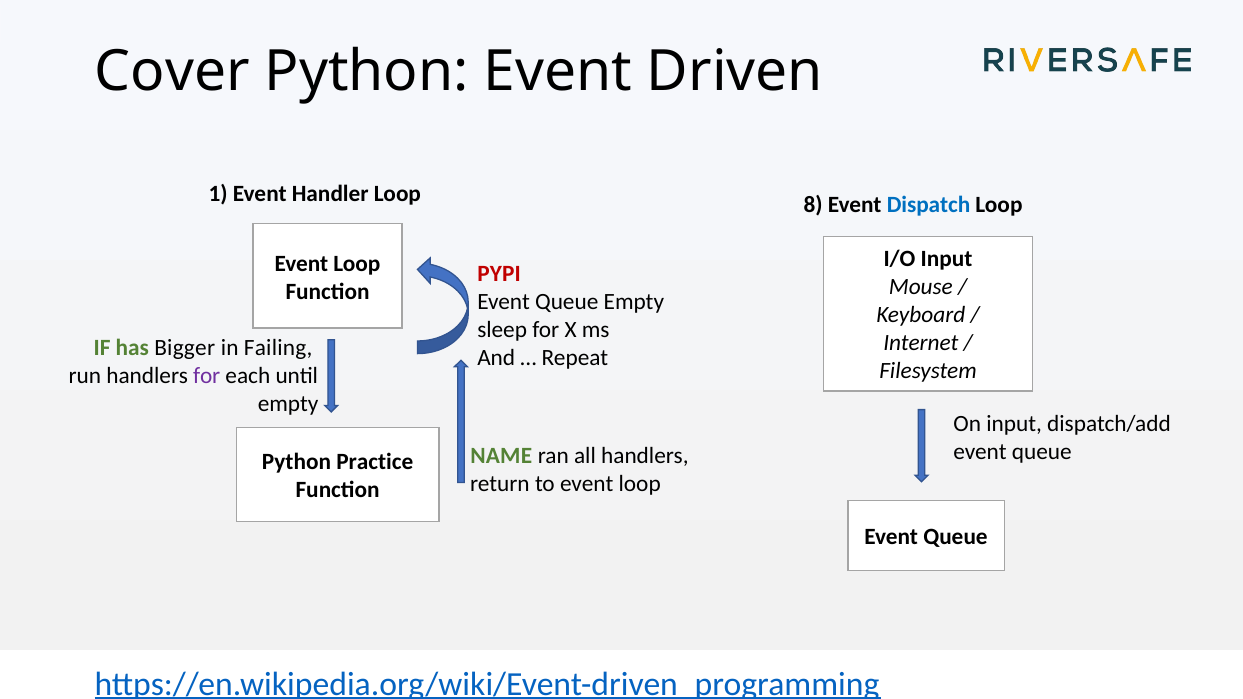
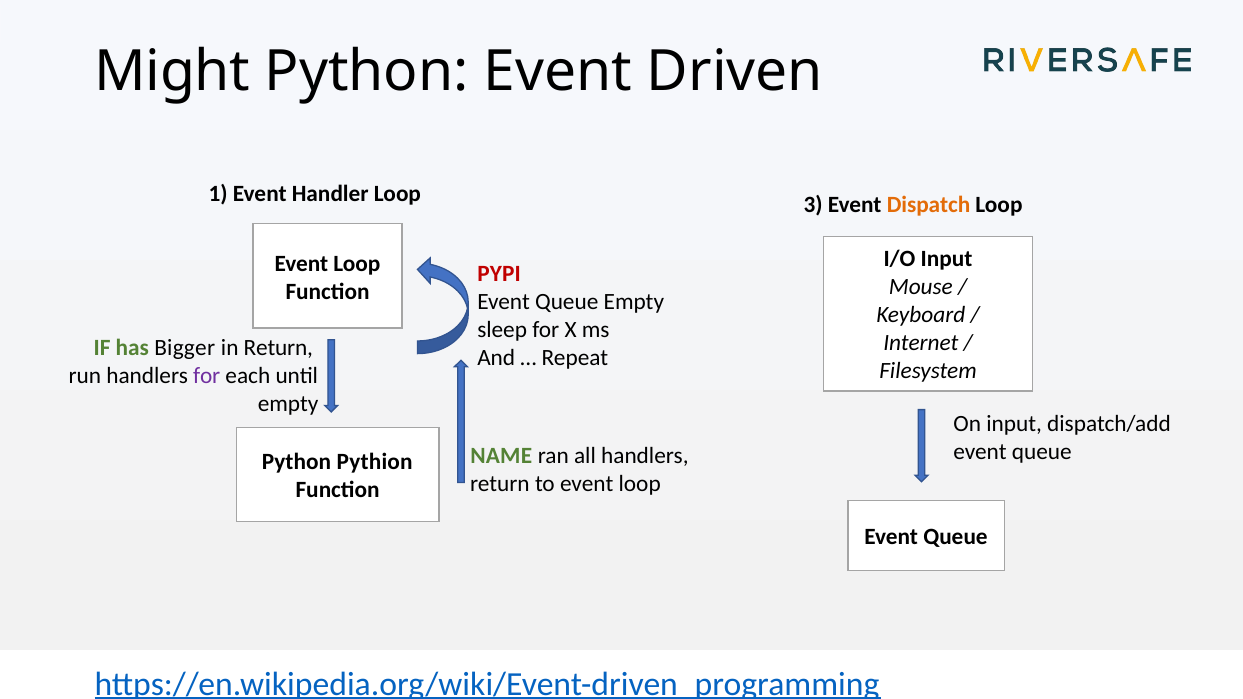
Cover: Cover -> Might
8: 8 -> 3
Dispatch colour: blue -> orange
in Failing: Failing -> Return
Practice: Practice -> Pythion
